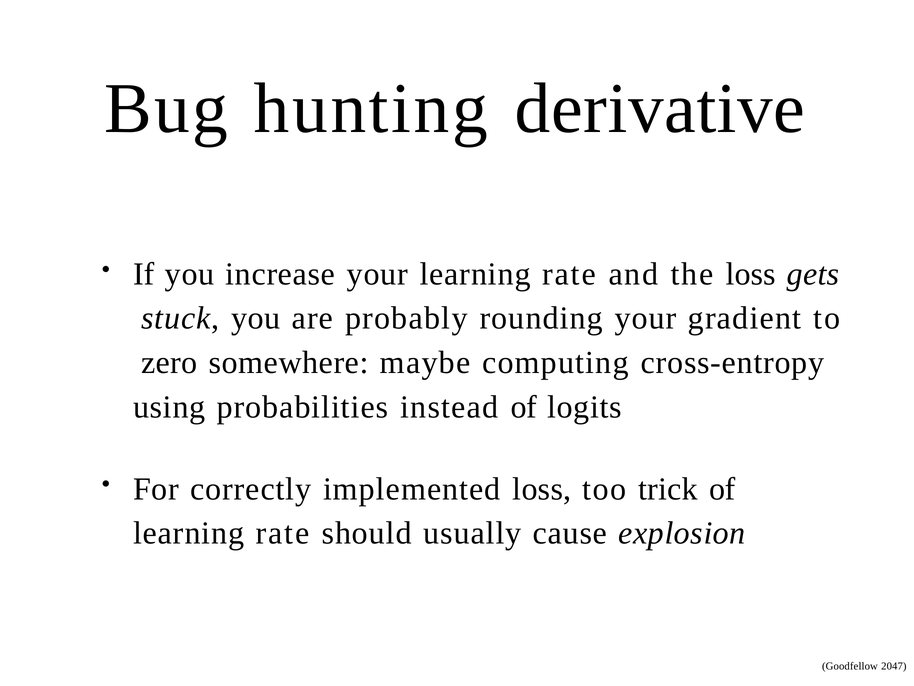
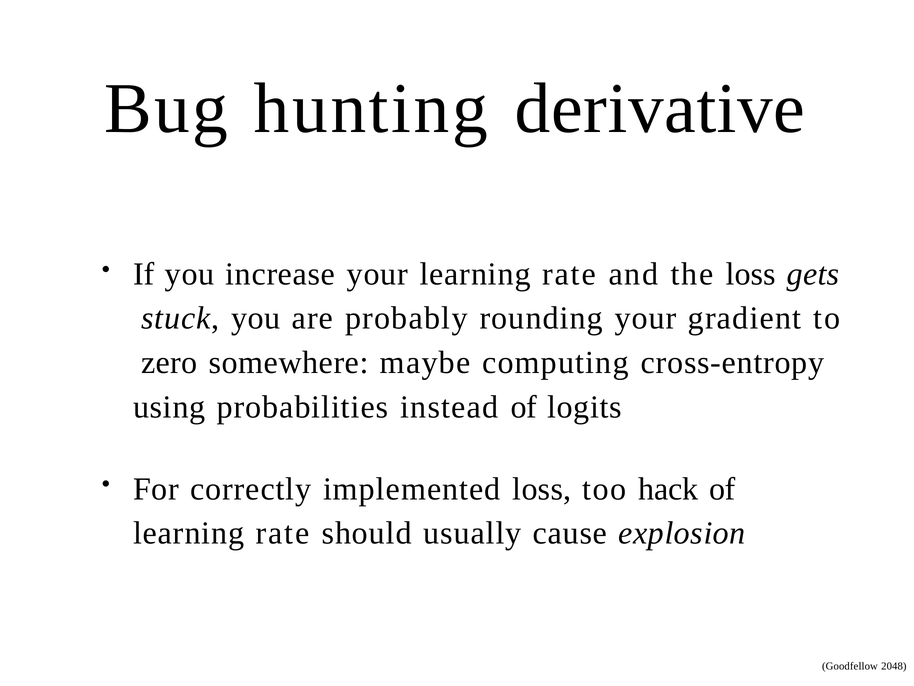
trick: trick -> hack
2047: 2047 -> 2048
